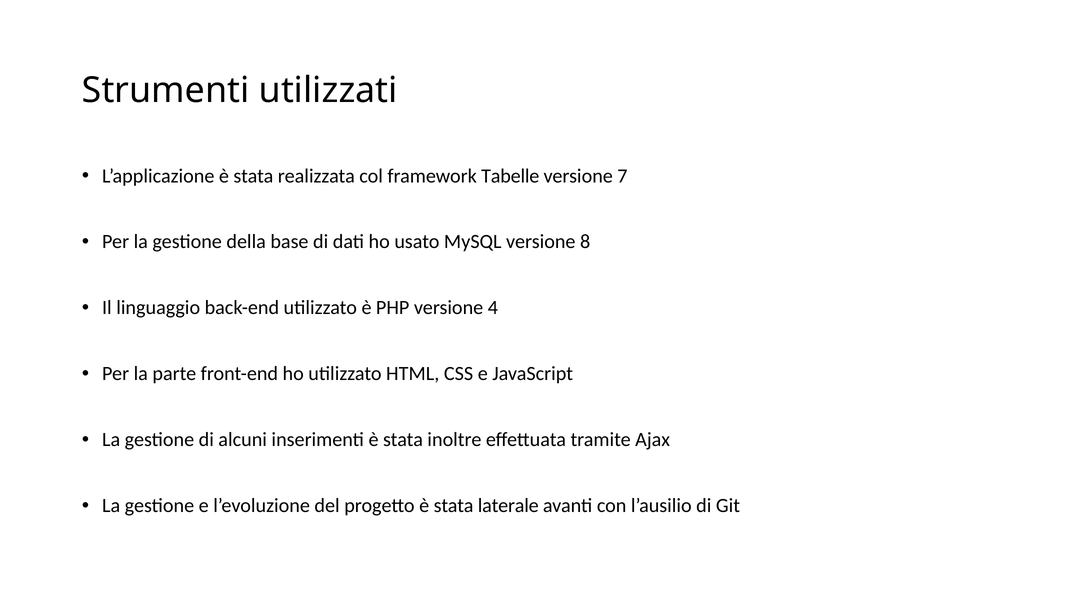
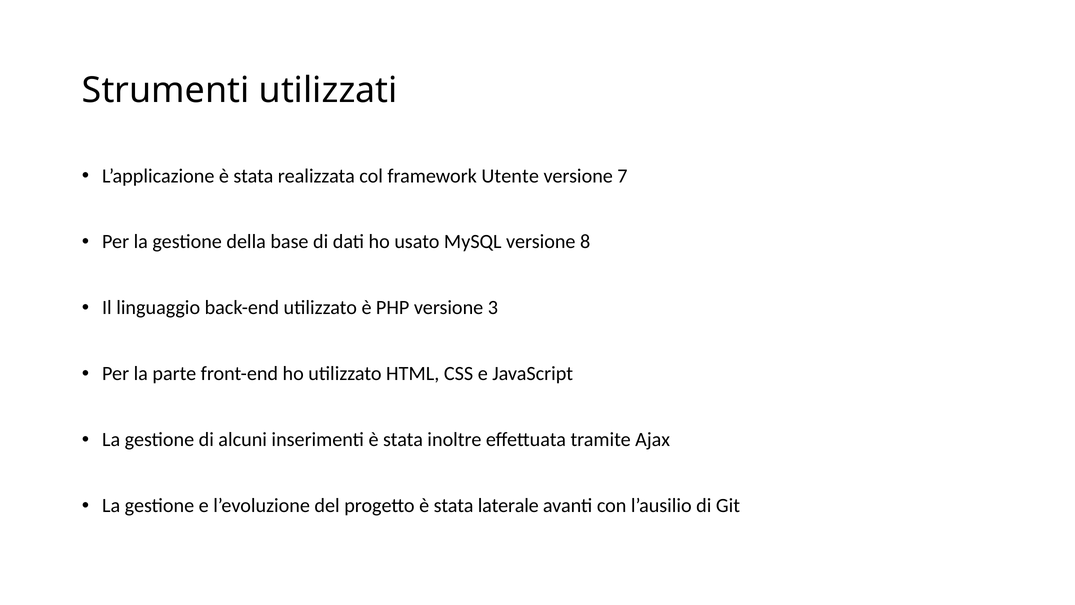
Tabelle: Tabelle -> Utente
4: 4 -> 3
